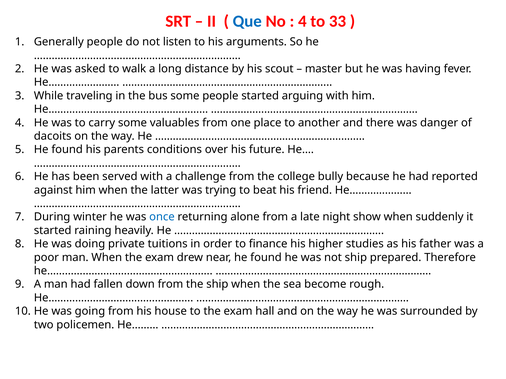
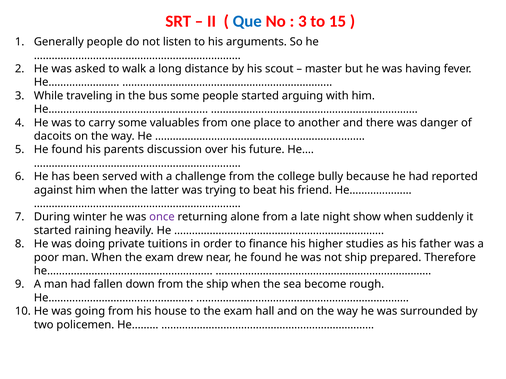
4 at (302, 21): 4 -> 3
33: 33 -> 15
conditions: conditions -> discussion
once colour: blue -> purple
